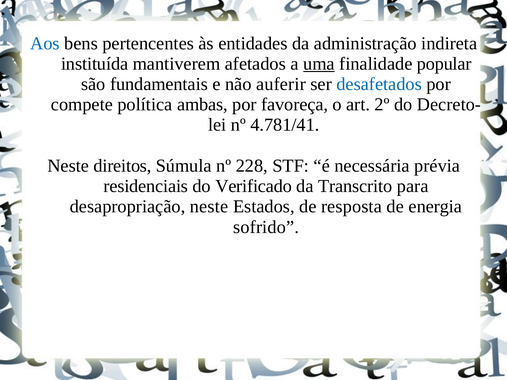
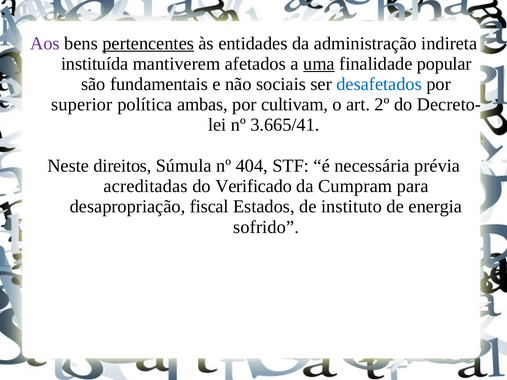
Aos colour: blue -> purple
pertencentes underline: none -> present
auferir: auferir -> sociais
compete: compete -> superior
favoreça: favoreça -> cultivam
4.781/41: 4.781/41 -> 3.665/41
228: 228 -> 404
residenciais: residenciais -> acreditadas
Transcrito: Transcrito -> Cumpram
desapropriação neste: neste -> fiscal
resposta: resposta -> instituto
